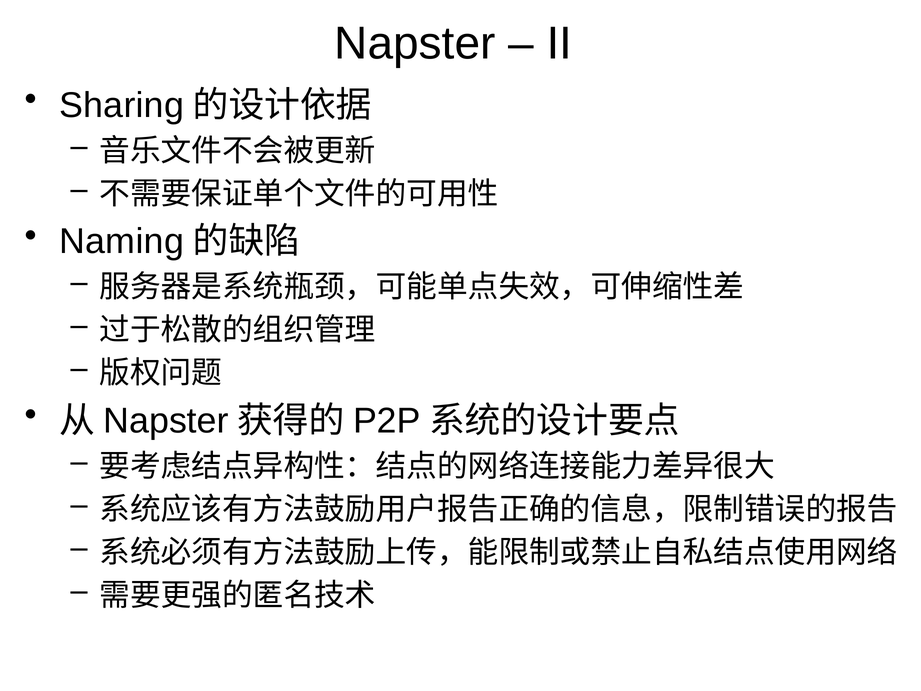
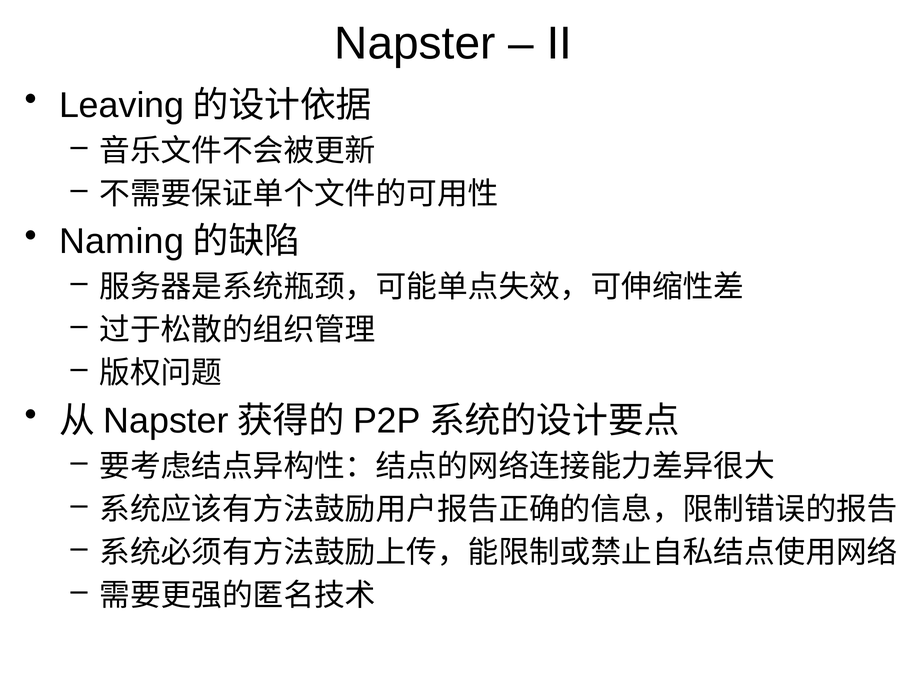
Sharing: Sharing -> Leaving
